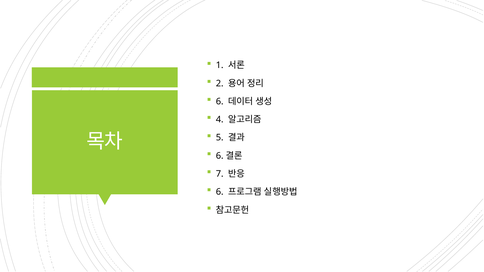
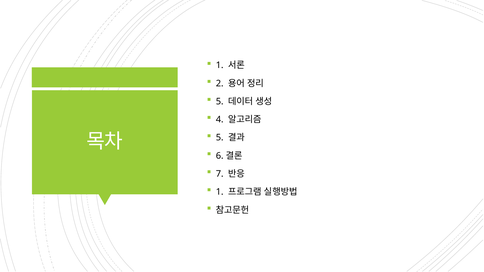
6 at (220, 102): 6 -> 5
6 at (220, 192): 6 -> 1
